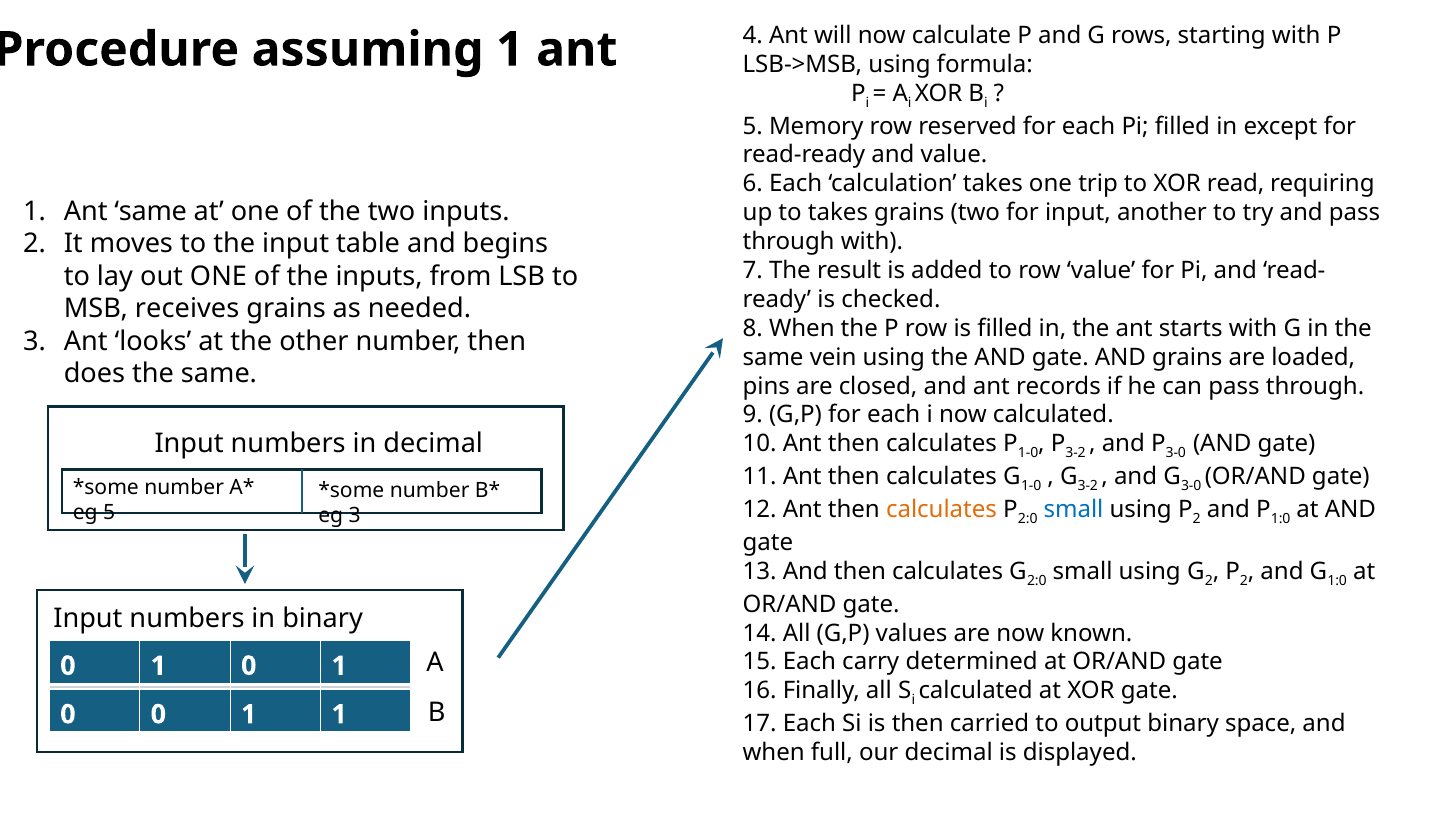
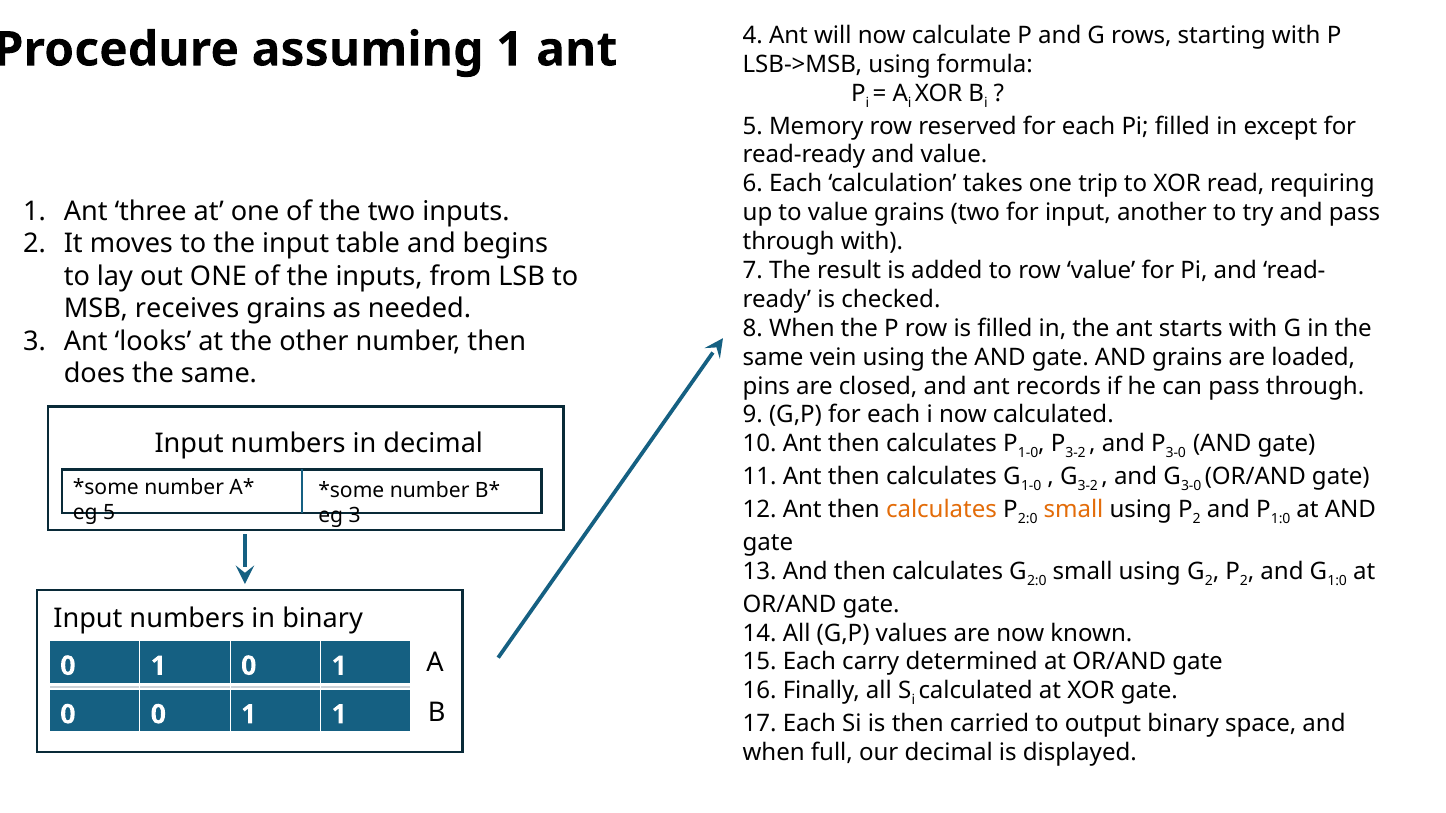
Ant same: same -> three
to takes: takes -> value
small at (1074, 510) colour: blue -> orange
